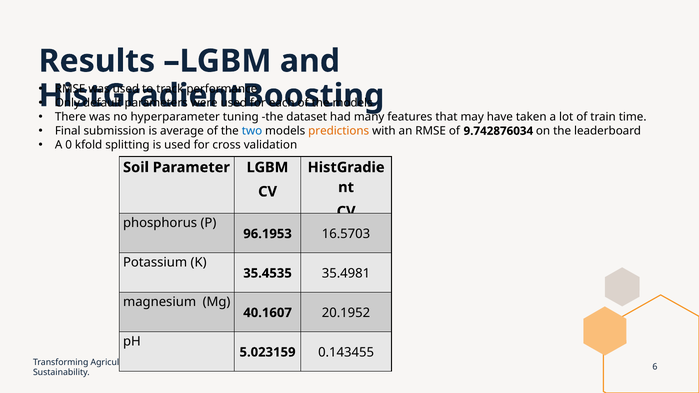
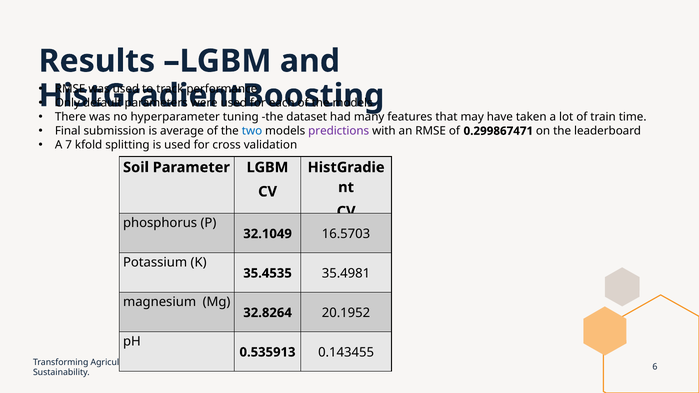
predictions colour: orange -> purple
9.742876034: 9.742876034 -> 0.299867471
0: 0 -> 7
96.1953: 96.1953 -> 32.1049
40.1607: 40.1607 -> 32.8264
5.023159: 5.023159 -> 0.535913
